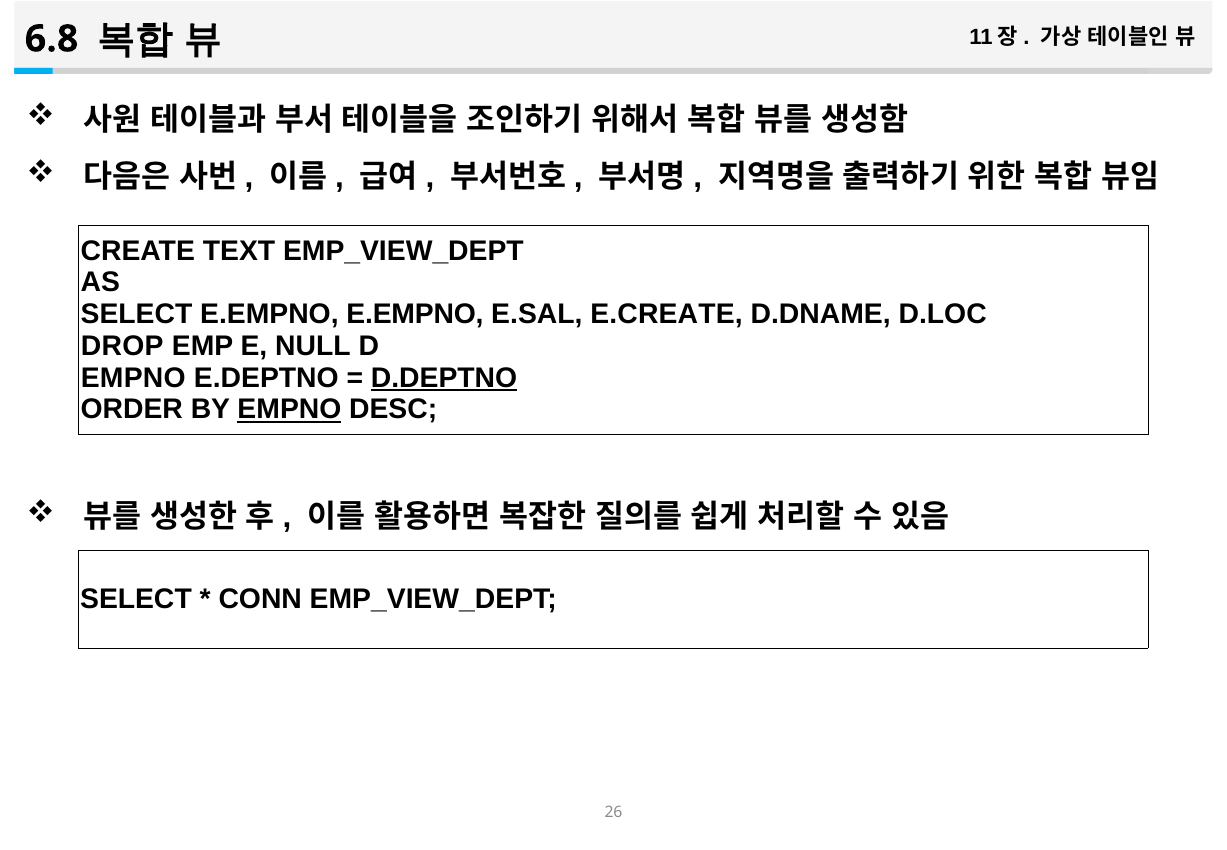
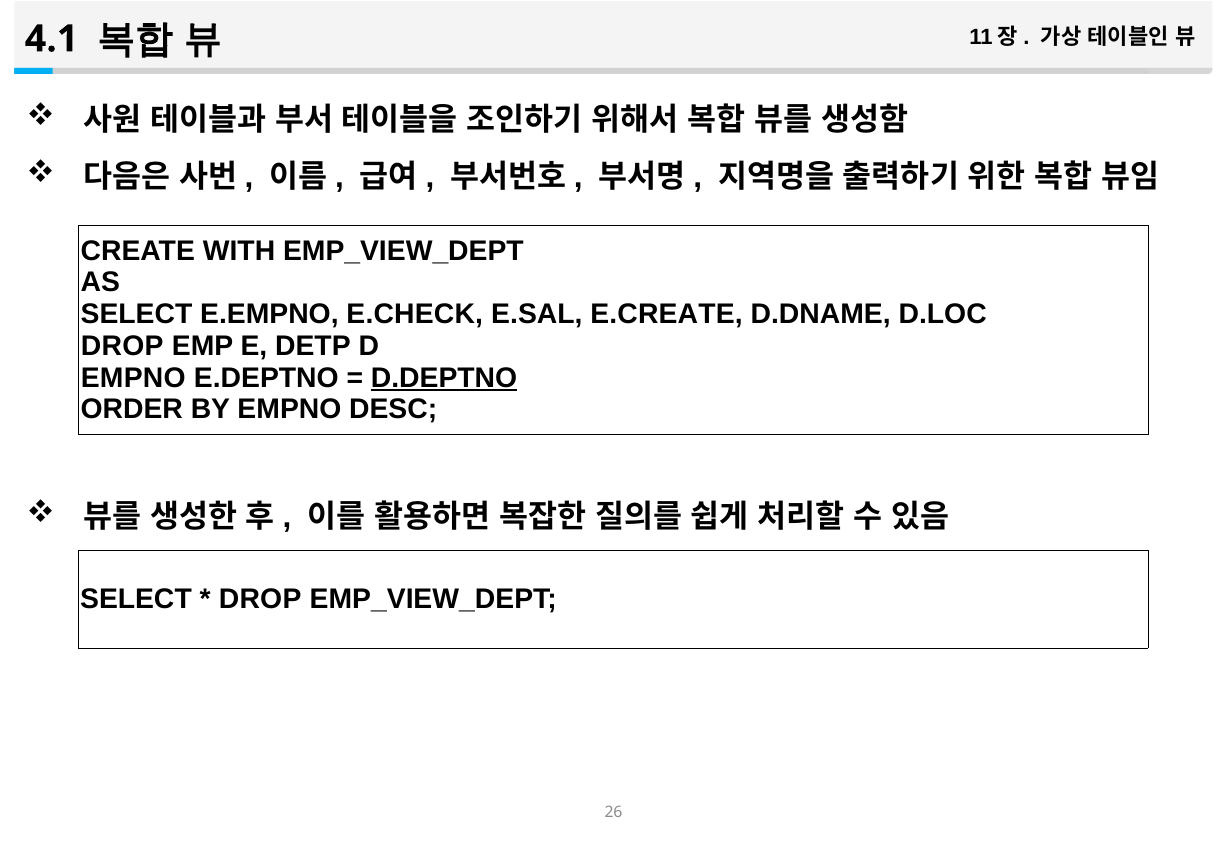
6.8: 6.8 -> 4.1
TEXT: TEXT -> WITH
E.EMPNO E.EMPNO: E.EMPNO -> E.CHECK
NULL: NULL -> DETP
EMPNO at (289, 409) underline: present -> none
CONN at (260, 599): CONN -> DROP
